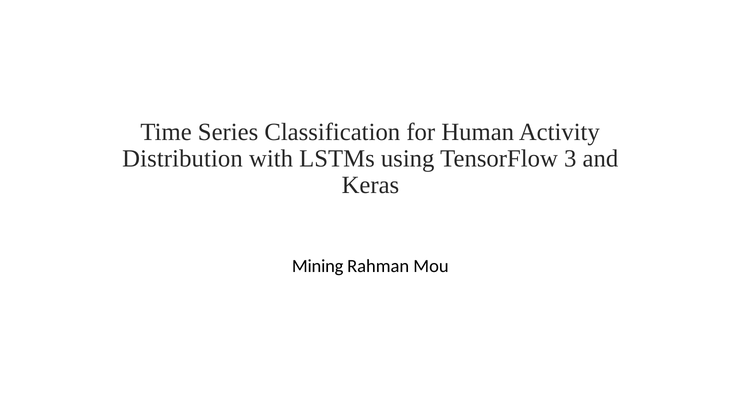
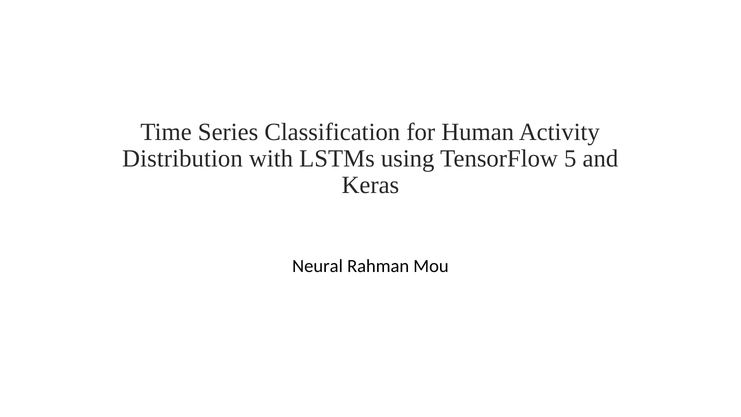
3: 3 -> 5
Mining: Mining -> Neural
